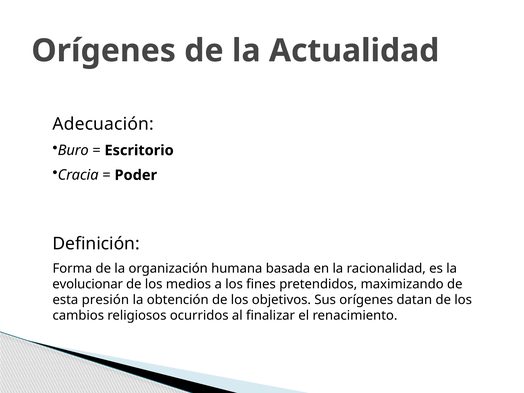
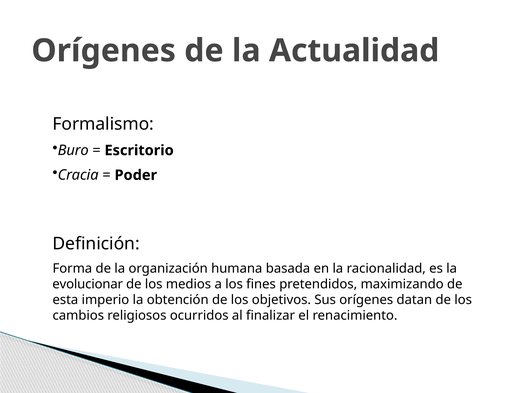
Adecuación: Adecuación -> Formalismo
presión: presión -> imperio
